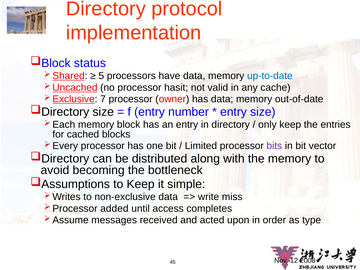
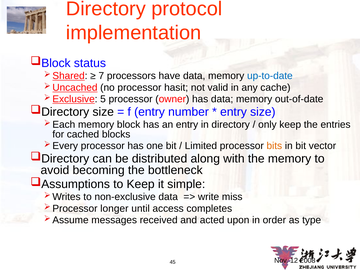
5: 5 -> 7
7: 7 -> 5
bits colour: purple -> orange
added: added -> longer
